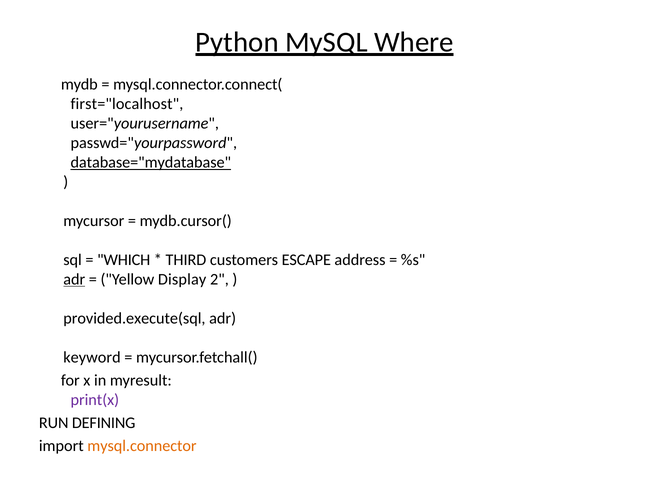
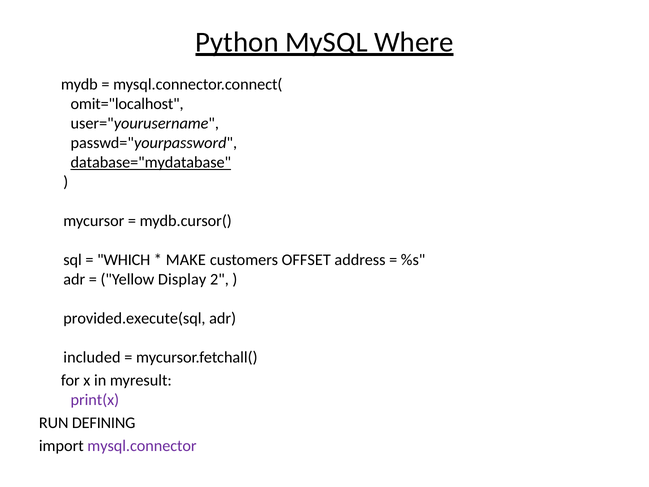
first="localhost: first="localhost -> omit="localhost
THIRD: THIRD -> MAKE
ESCAPE: ESCAPE -> OFFSET
adr at (74, 279) underline: present -> none
keyword: keyword -> included
mysql.connector colour: orange -> purple
